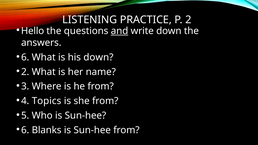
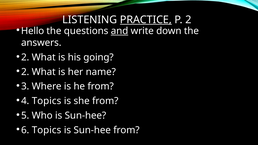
PRACTICE underline: none -> present
6 at (25, 57): 6 -> 2
his down: down -> going
6 Blanks: Blanks -> Topics
